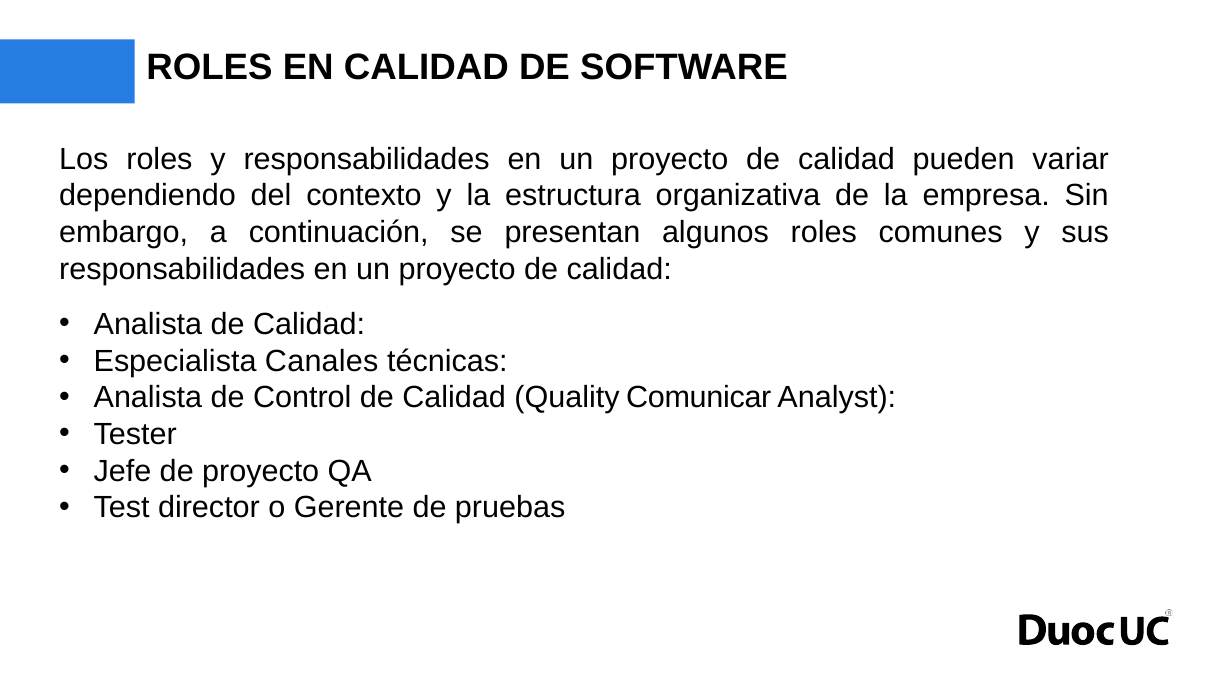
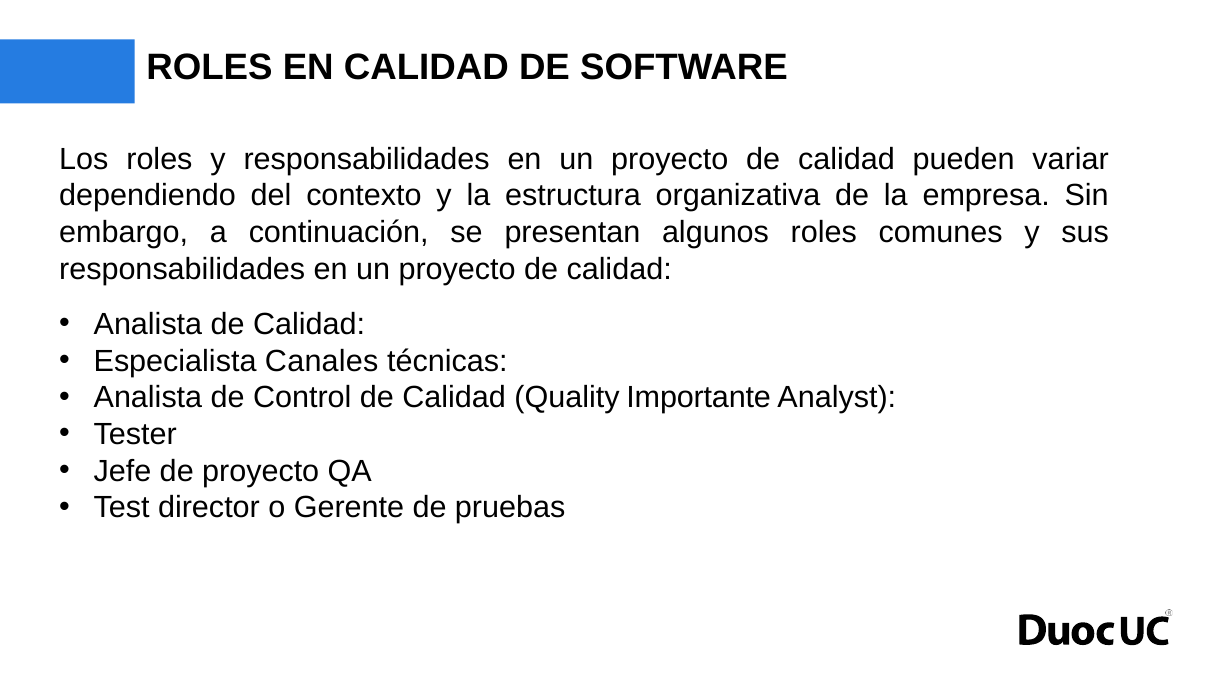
Comunicar: Comunicar -> Importante
